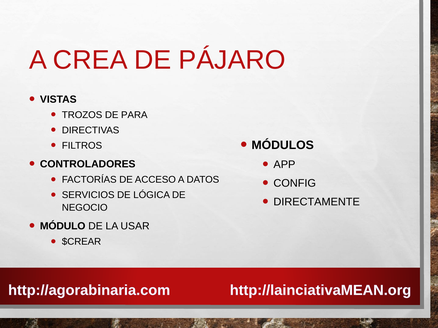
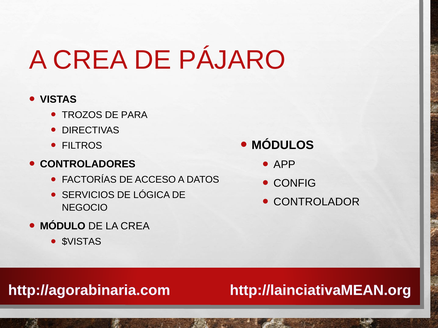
DIRECTAMENTE: DIRECTAMENTE -> CONTROLADOR
LA USAR: USAR -> CREA
$CREAR: $CREAR -> $VISTAS
